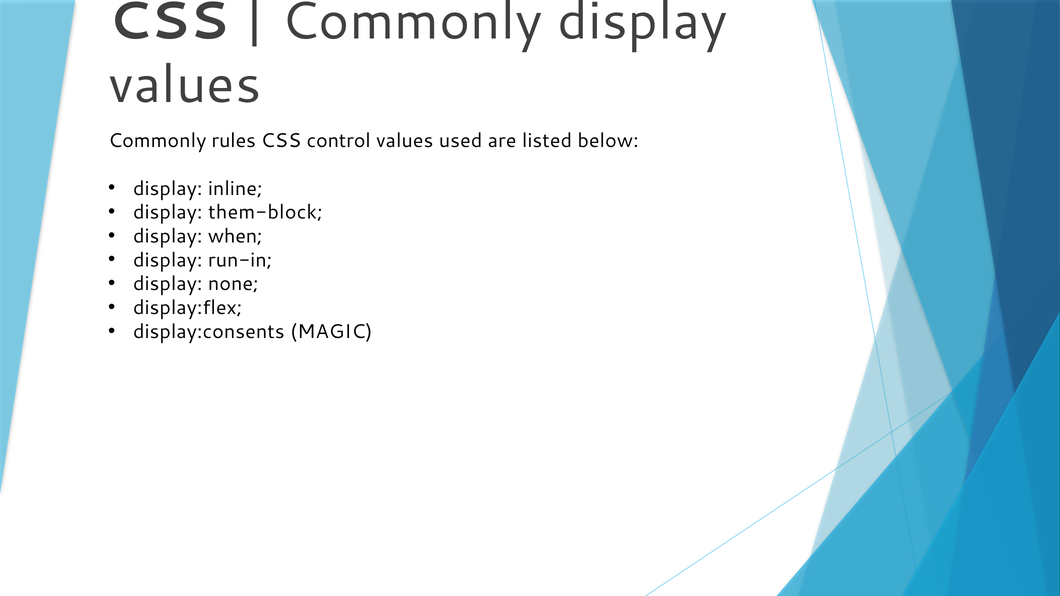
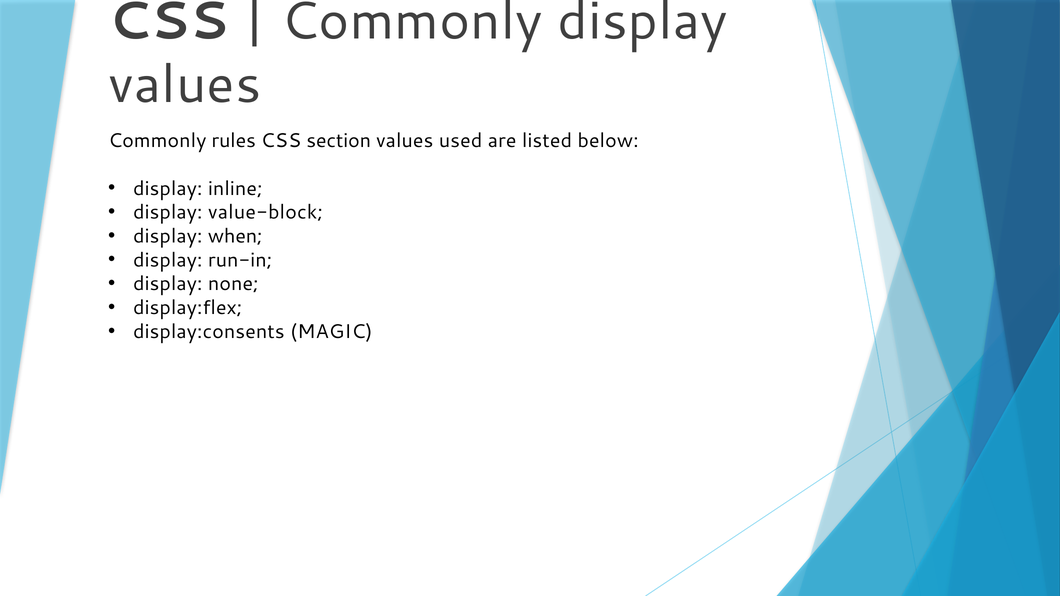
control: control -> section
them-block: them-block -> value-block
